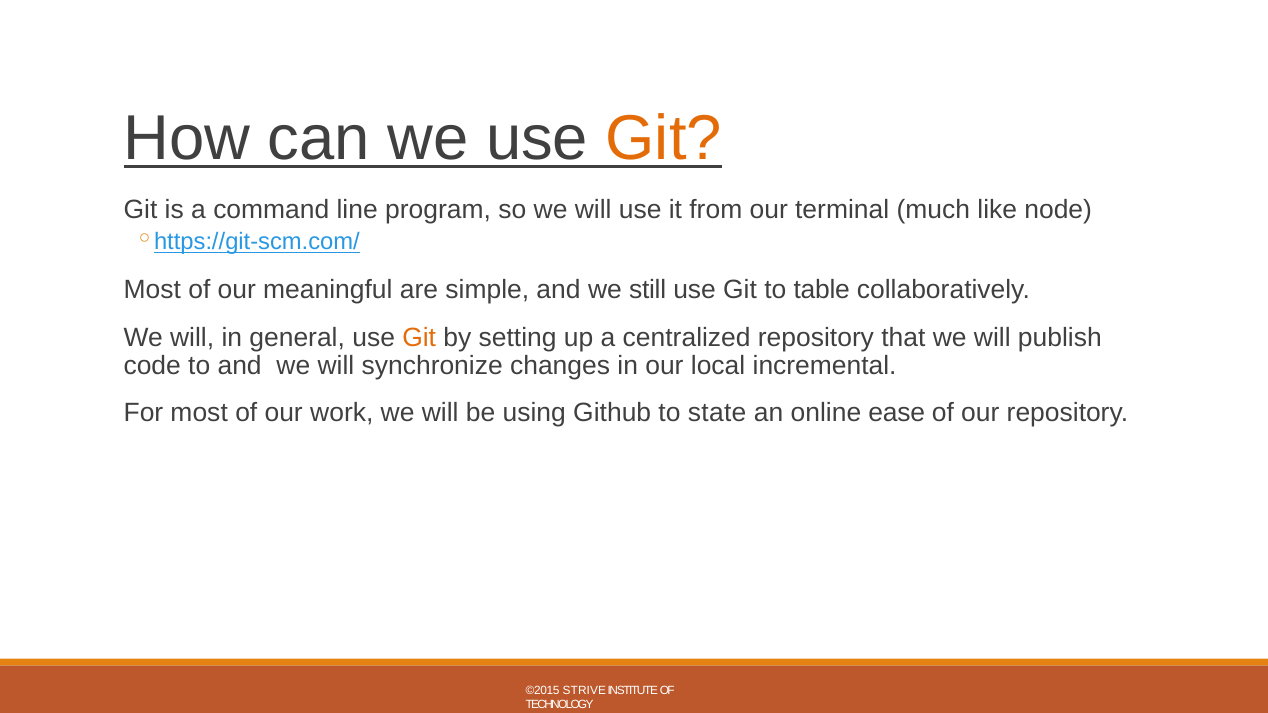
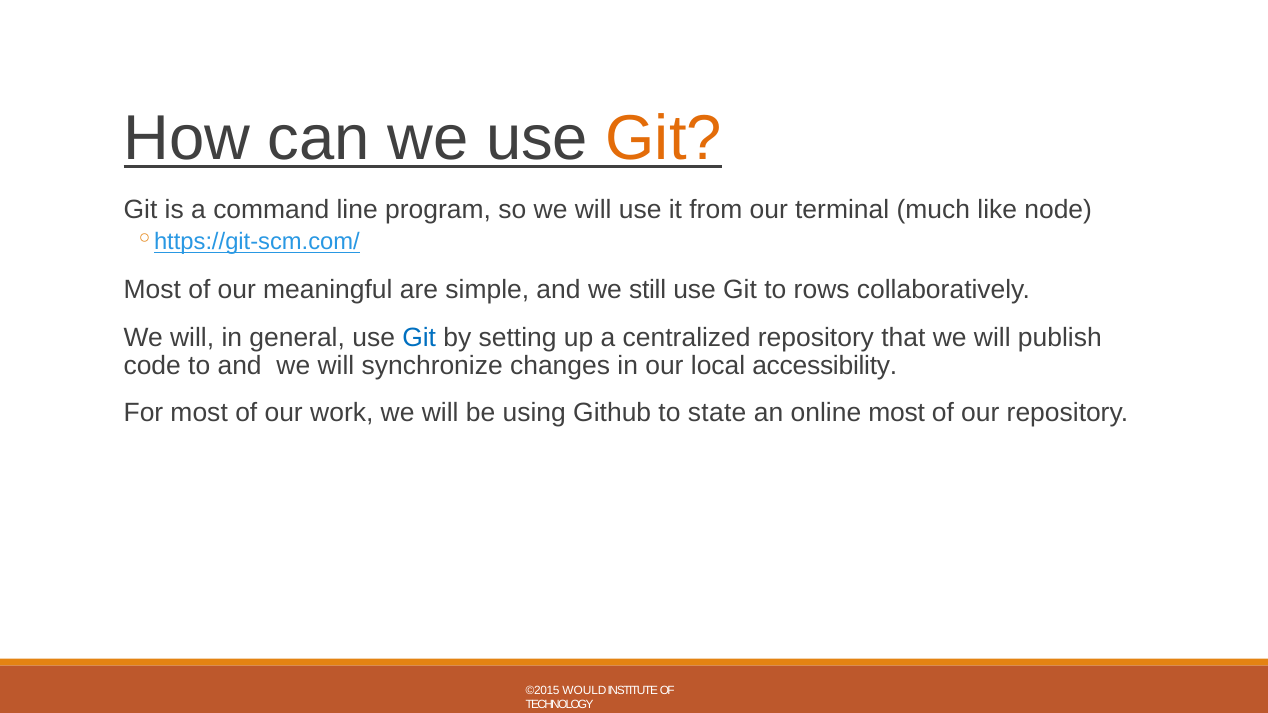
table: table -> rows
Git at (419, 338) colour: orange -> blue
incremental: incremental -> accessibility
online ease: ease -> most
STRIVE: STRIVE -> WOULD
